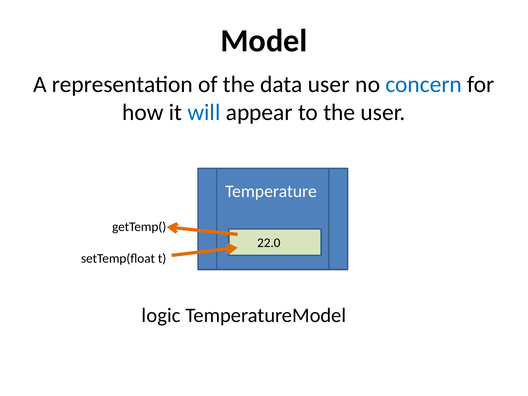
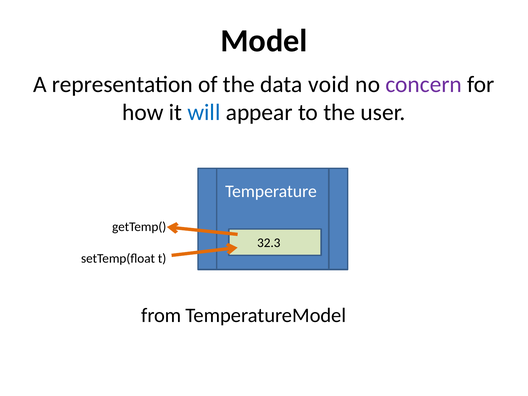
data user: user -> void
concern colour: blue -> purple
22.0: 22.0 -> 32.3
logic: logic -> from
